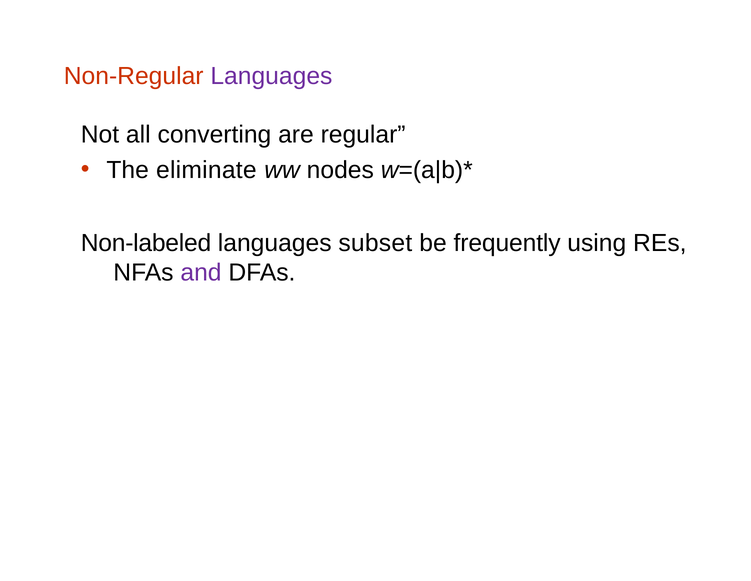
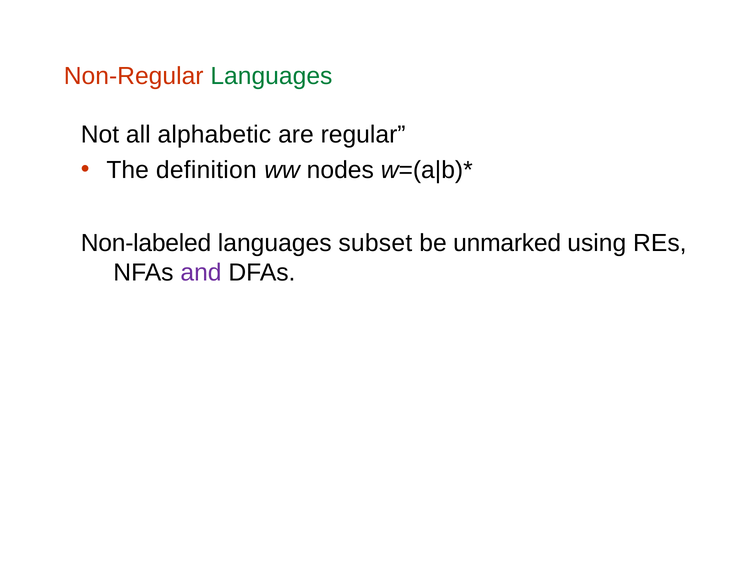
Languages at (271, 76) colour: purple -> green
converting: converting -> alphabetic
eliminate: eliminate -> definition
frequently: frequently -> unmarked
